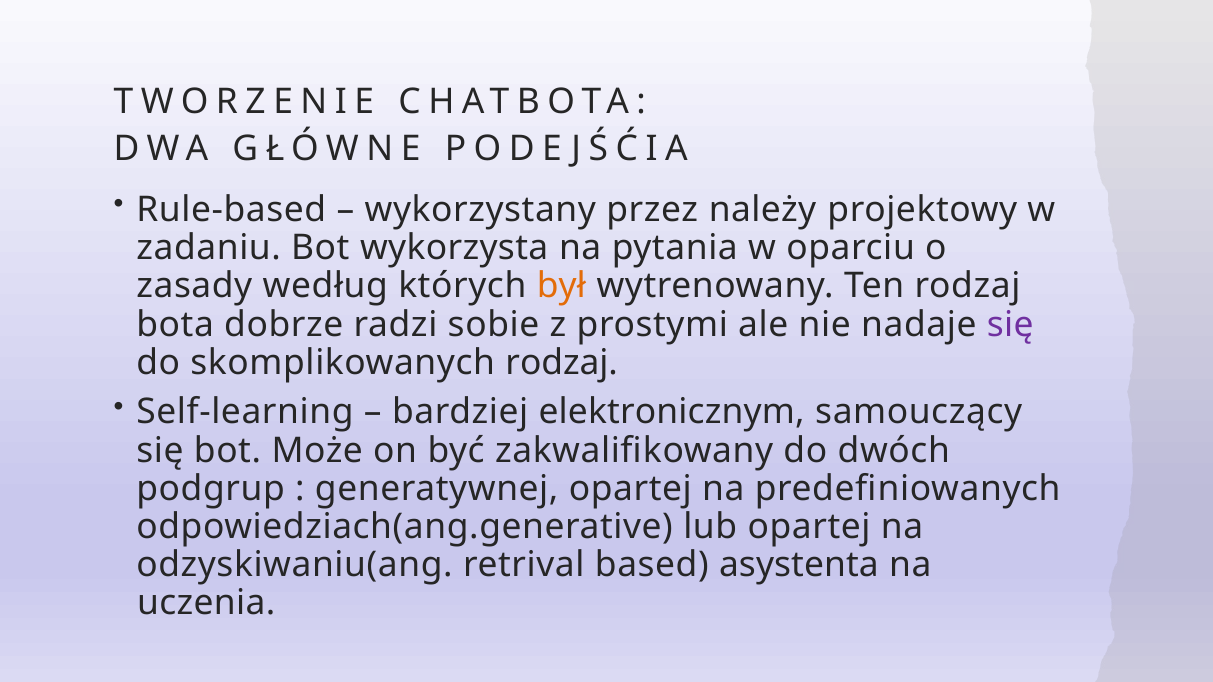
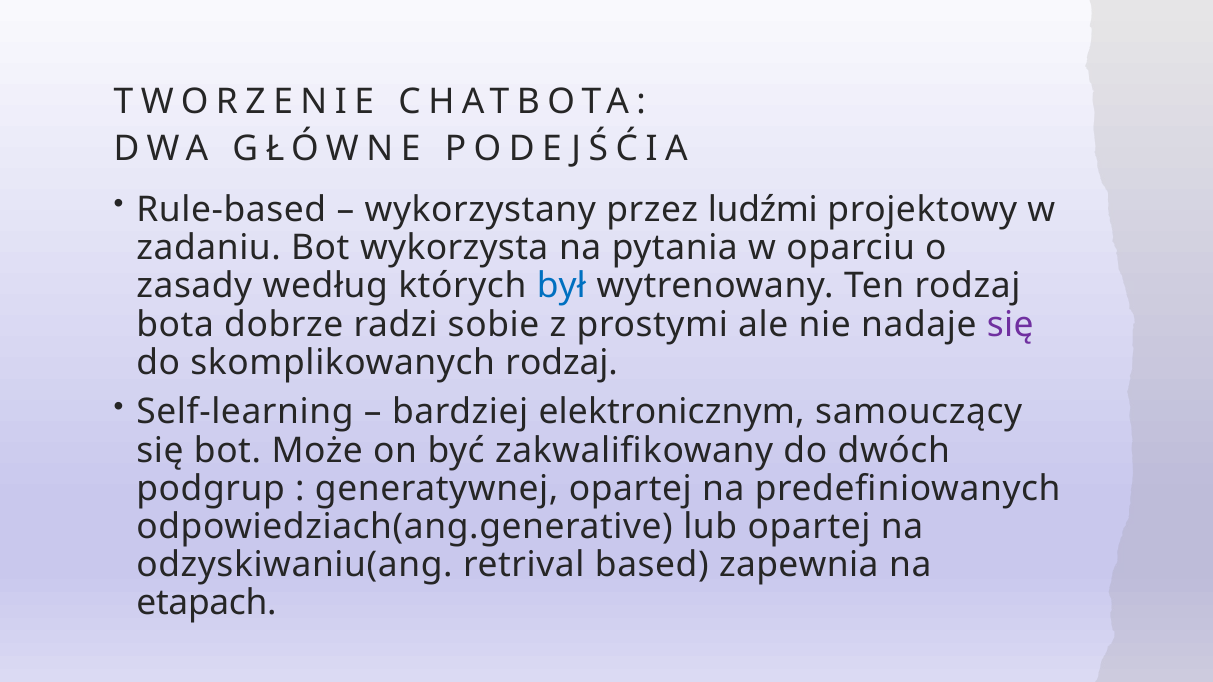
należy: należy -> ludźmi
był colour: orange -> blue
asystenta: asystenta -> zapewnia
uczenia: uczenia -> etapach
